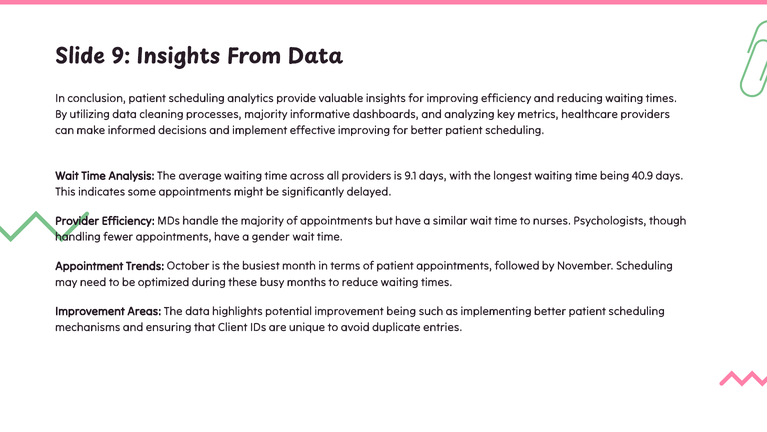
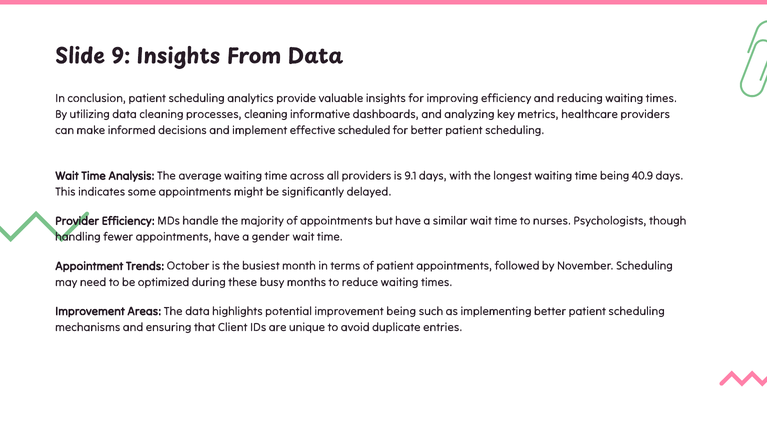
processes majority: majority -> cleaning
effective improving: improving -> scheduled
